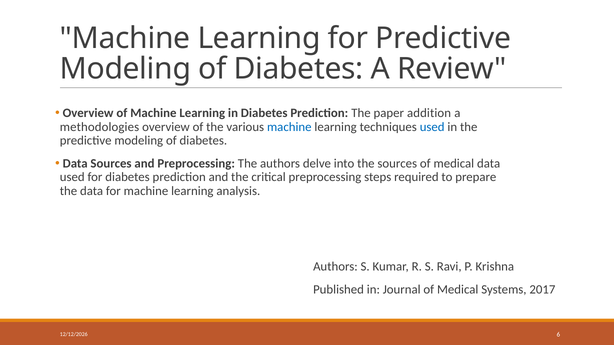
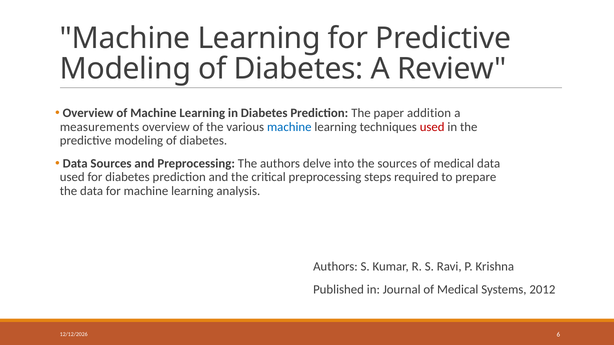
methodologies: methodologies -> measurements
used at (432, 127) colour: blue -> red
2017: 2017 -> 2012
